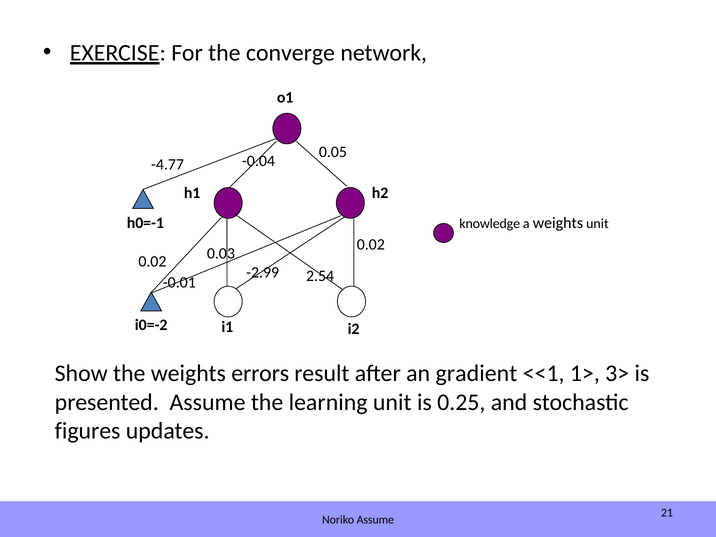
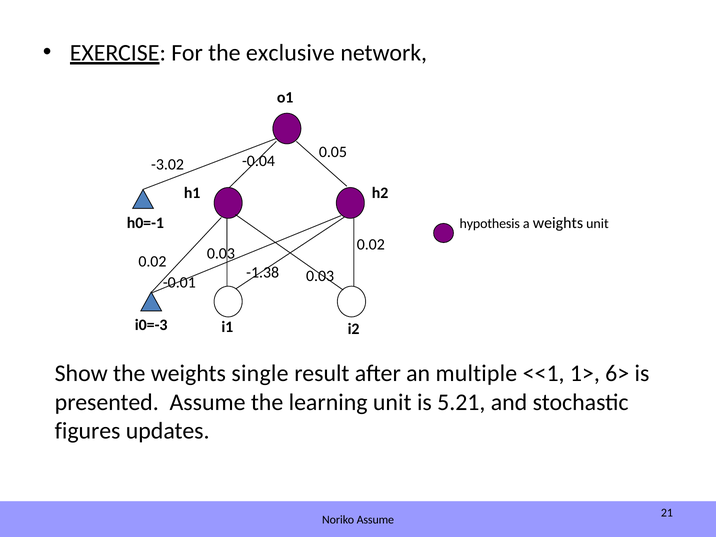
converge: converge -> exclusive
-4.77: -4.77 -> -3.02
knowledge: knowledge -> hypothesis
-2.99: -2.99 -> -1.38
2.54 at (320, 276): 2.54 -> 0.03
i0=-2: i0=-2 -> i0=-3
errors: errors -> single
gradient: gradient -> multiple
3>: 3> -> 6>
0.25: 0.25 -> 5.21
